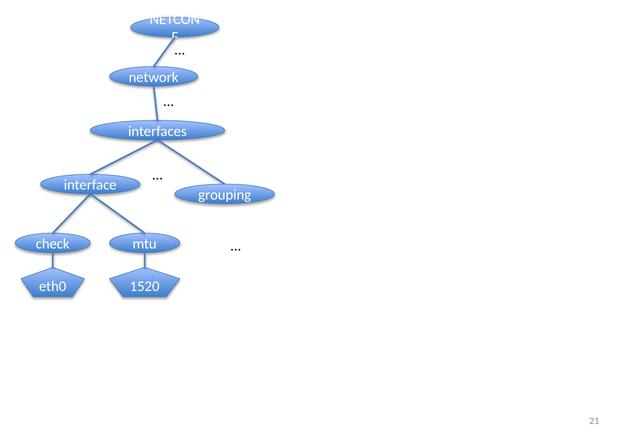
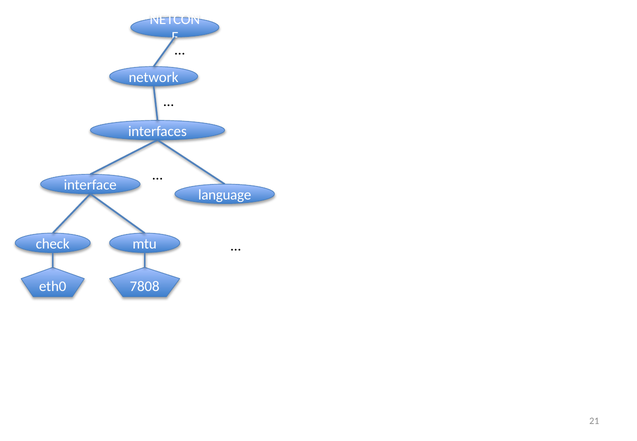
grouping: grouping -> language
1520: 1520 -> 7808
